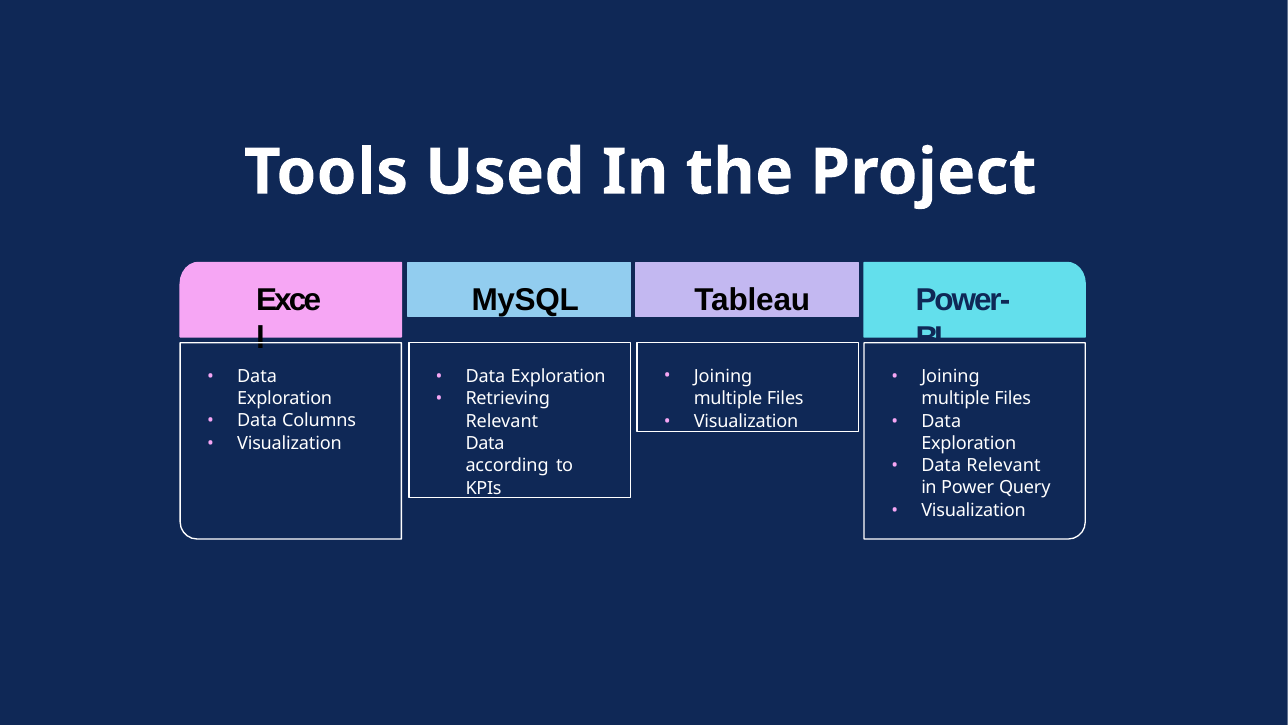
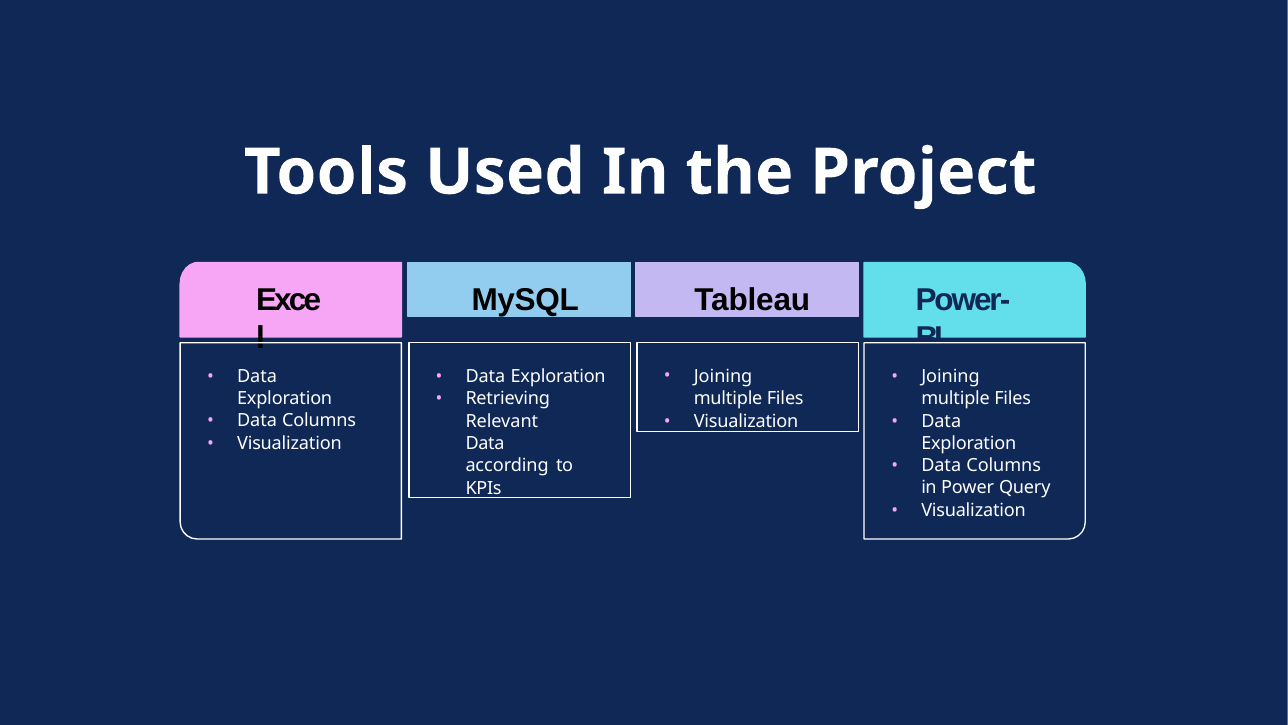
Relevant at (1004, 465): Relevant -> Columns
